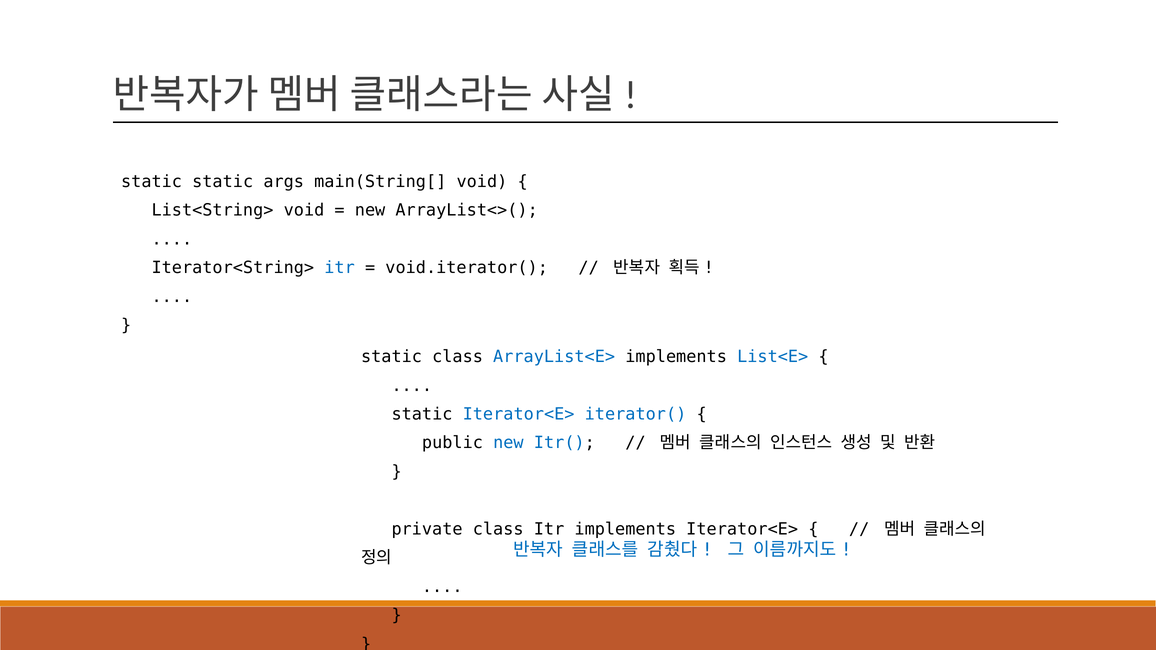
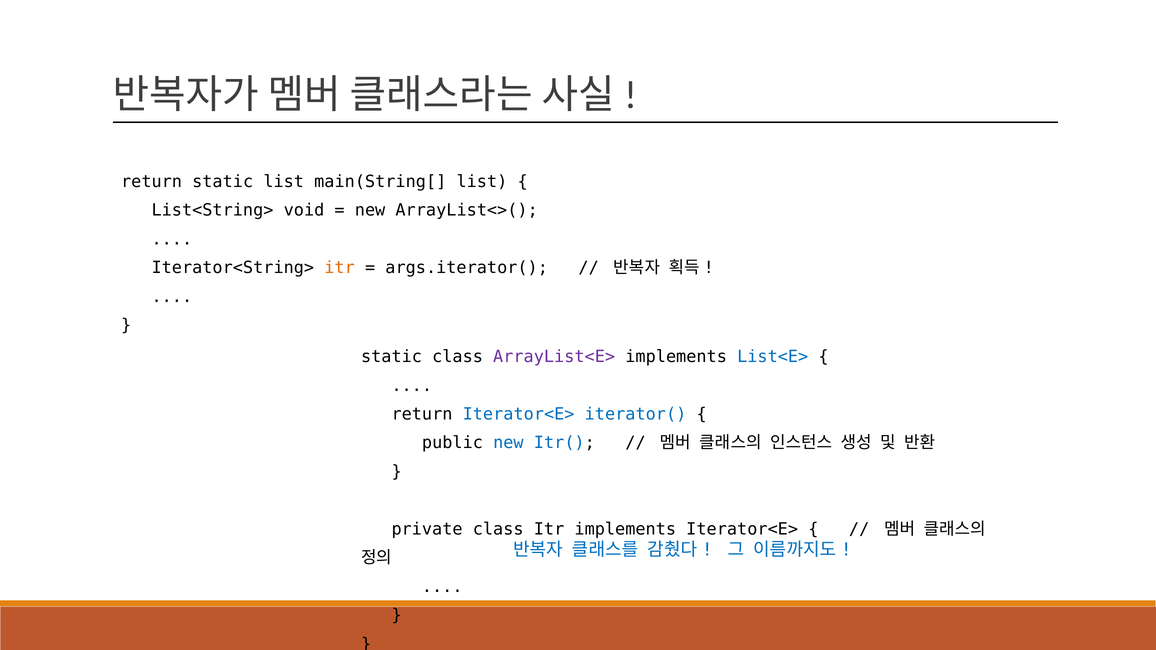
static at (152, 182): static -> return
static args: args -> list
main(String[ void: void -> list
itr at (340, 268) colour: blue -> orange
void.iterator(: void.iterator( -> args.iterator(
ArrayList<E> colour: blue -> purple
static at (422, 414): static -> return
